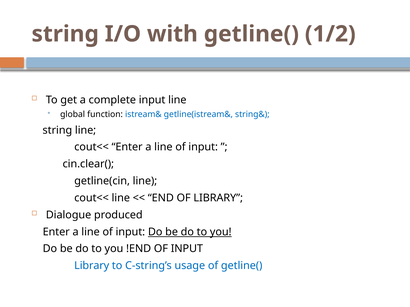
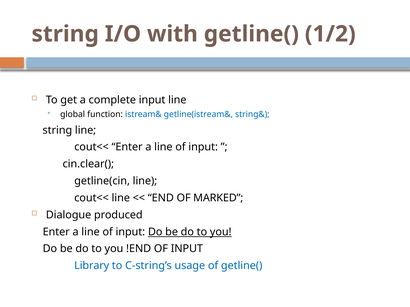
OF LIBRARY: LIBRARY -> MARKED
